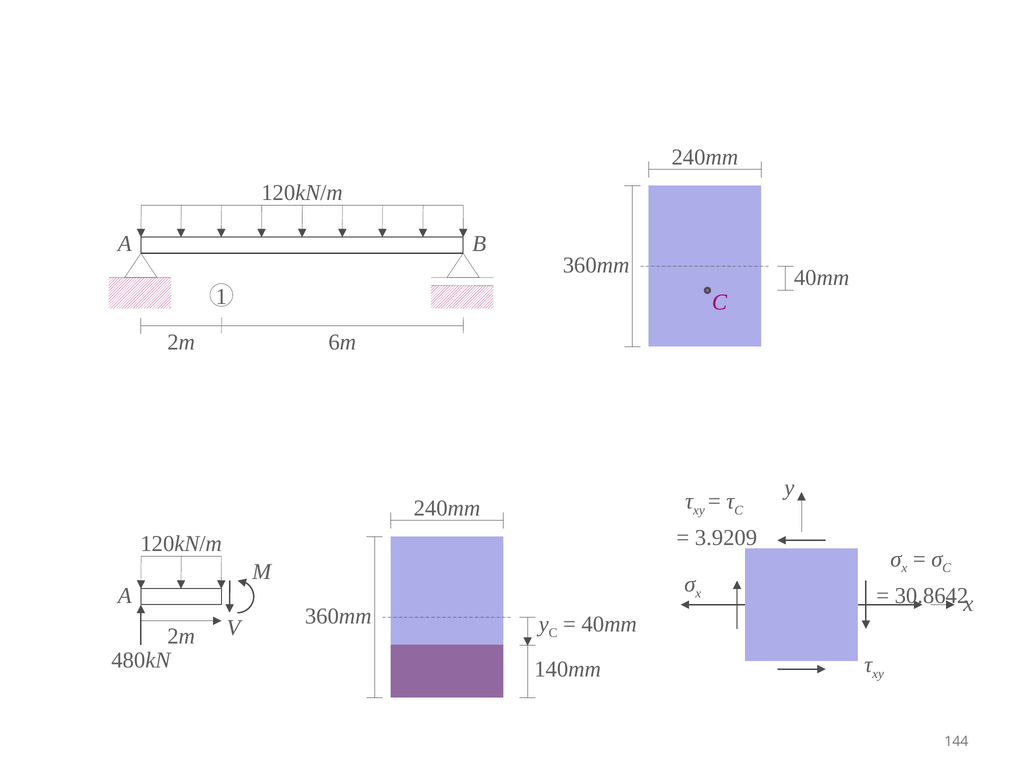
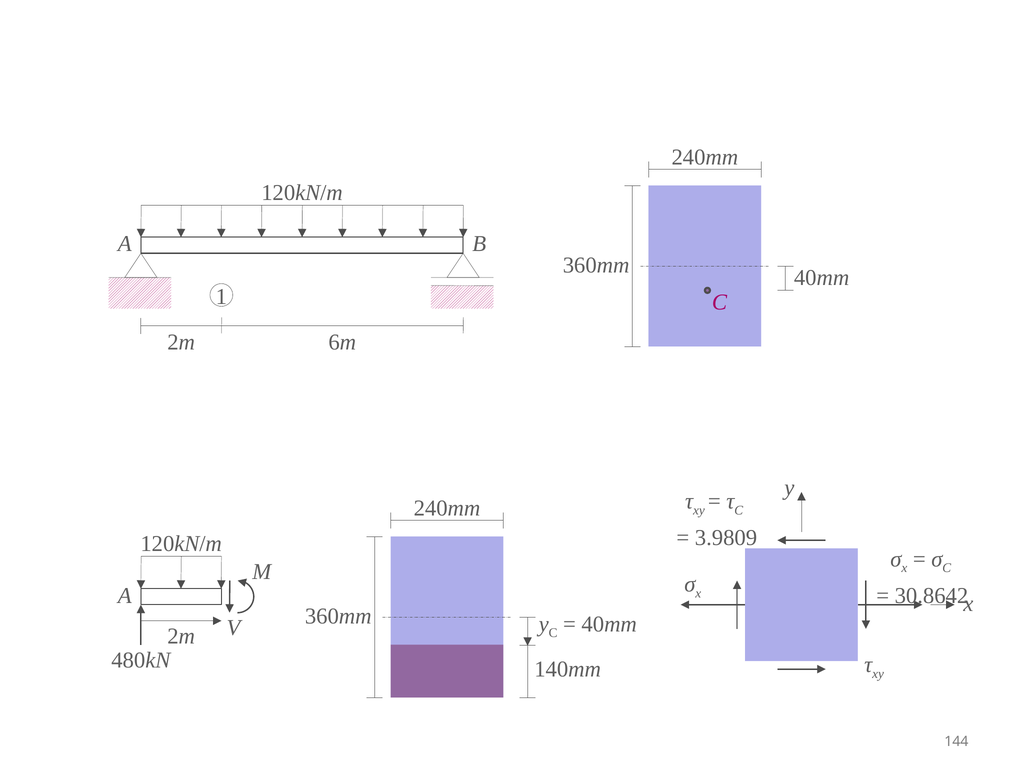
3.9209: 3.9209 -> 3.9809
